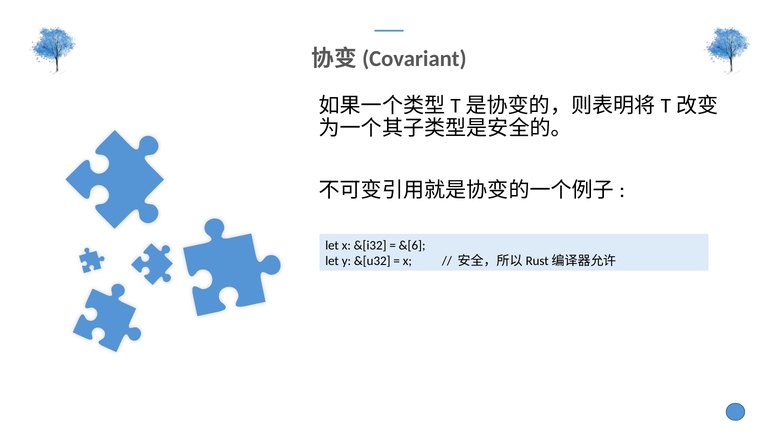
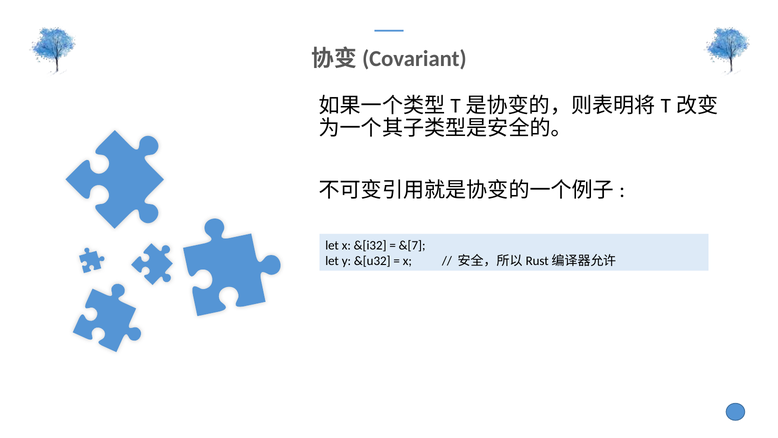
&[6: &[6 -> &[7
